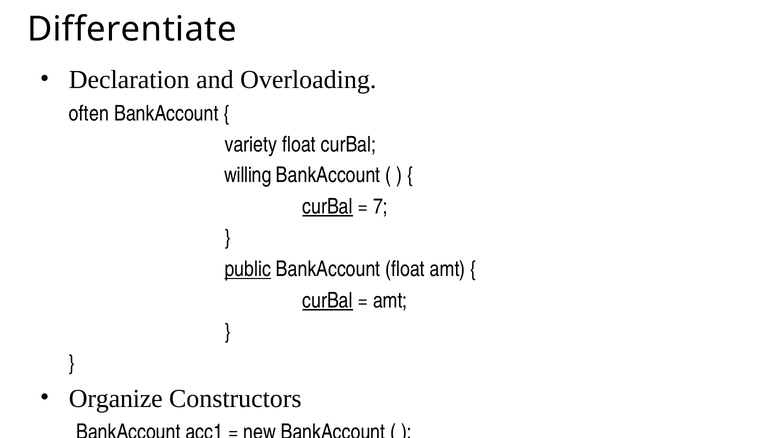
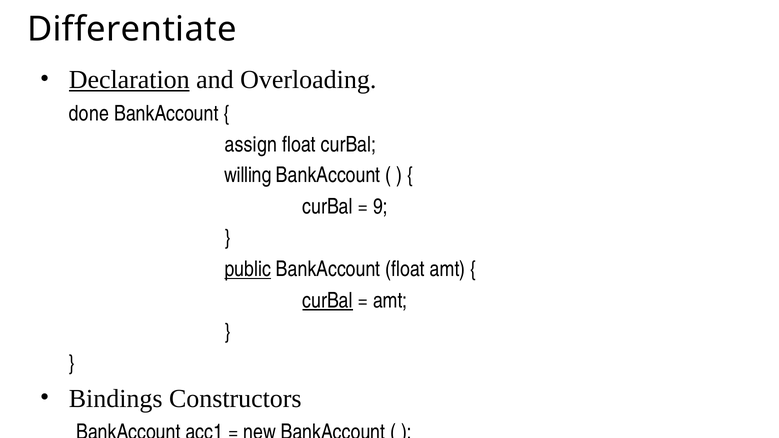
Declaration underline: none -> present
often: often -> done
variety: variety -> assign
curBal at (328, 206) underline: present -> none
7: 7 -> 9
Organize: Organize -> Bindings
